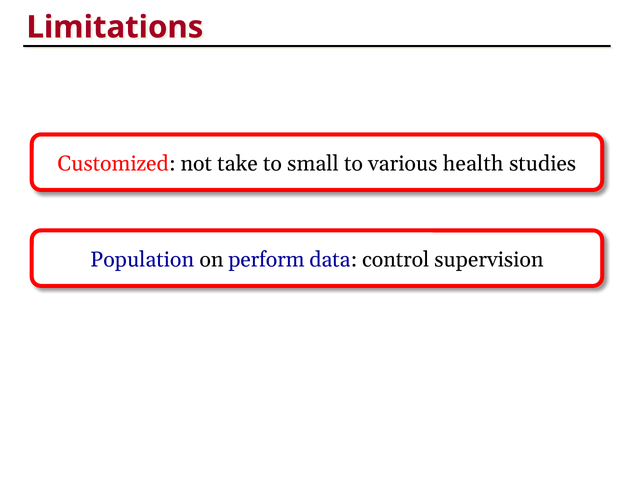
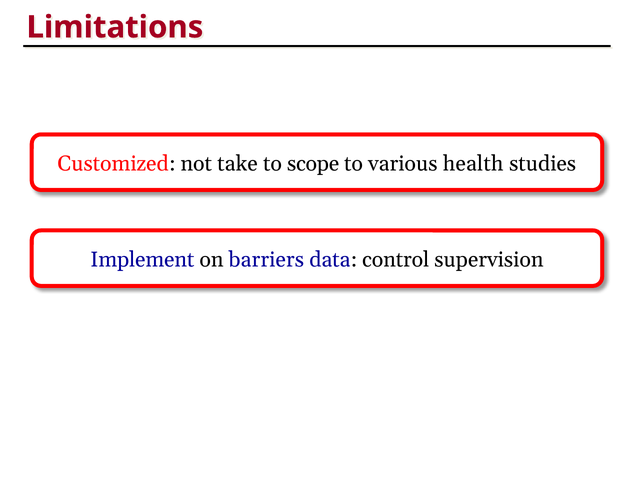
small: small -> scope
Population: Population -> Implement
perform: perform -> barriers
